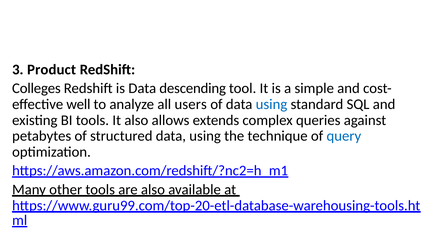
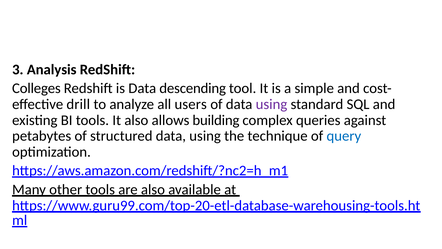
Product: Product -> Analysis
well: well -> drill
using at (271, 104) colour: blue -> purple
extends: extends -> building
